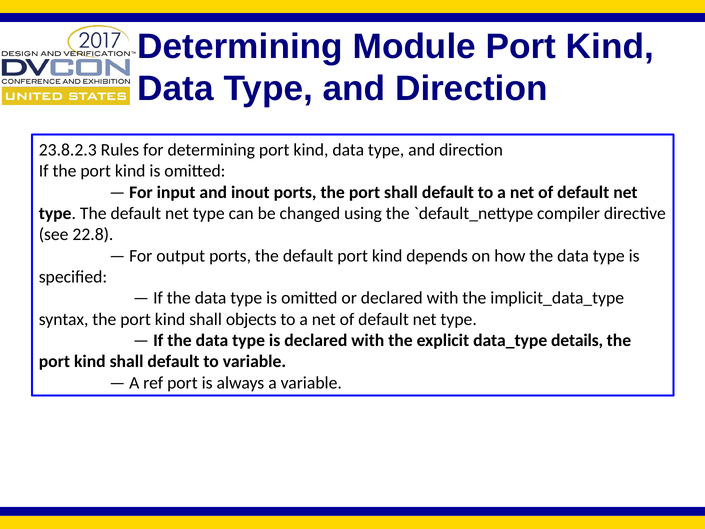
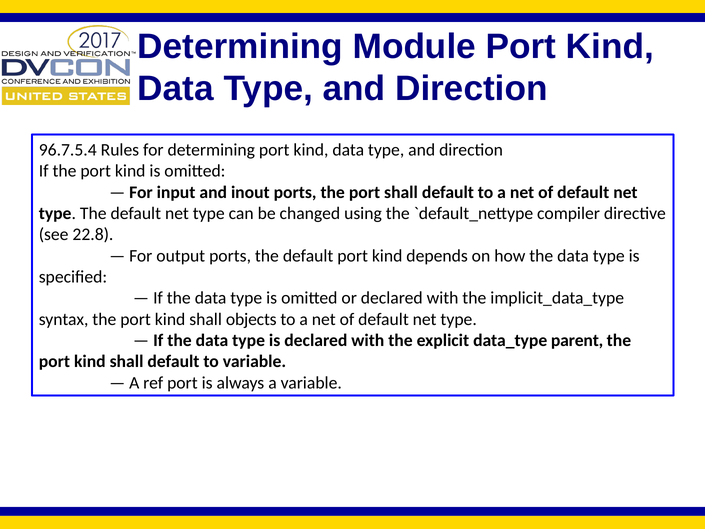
23.8.2.3: 23.8.2.3 -> 96.7.5.4
details: details -> parent
